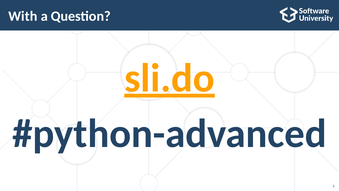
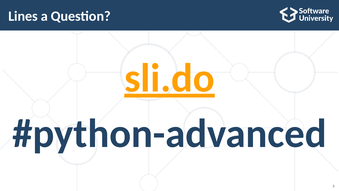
With: With -> Lines
